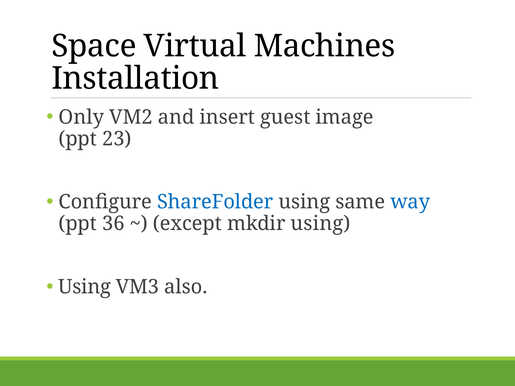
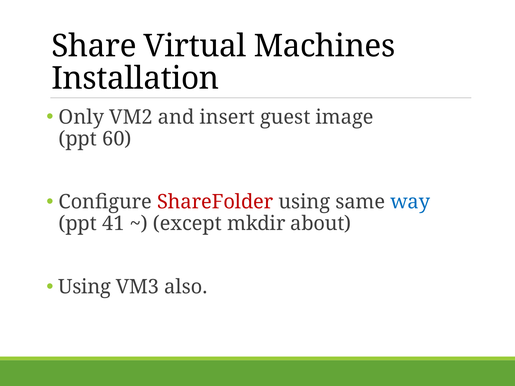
Space: Space -> Share
23: 23 -> 60
ShareFolder colour: blue -> red
36: 36 -> 41
mkdir using: using -> about
